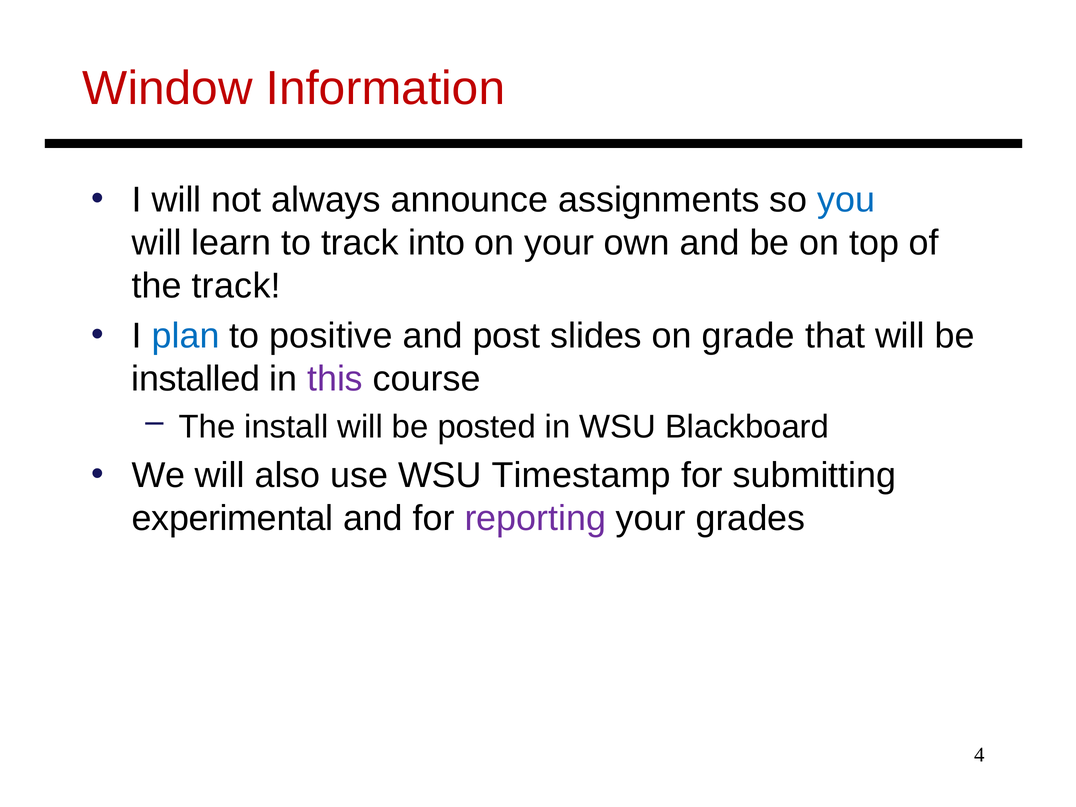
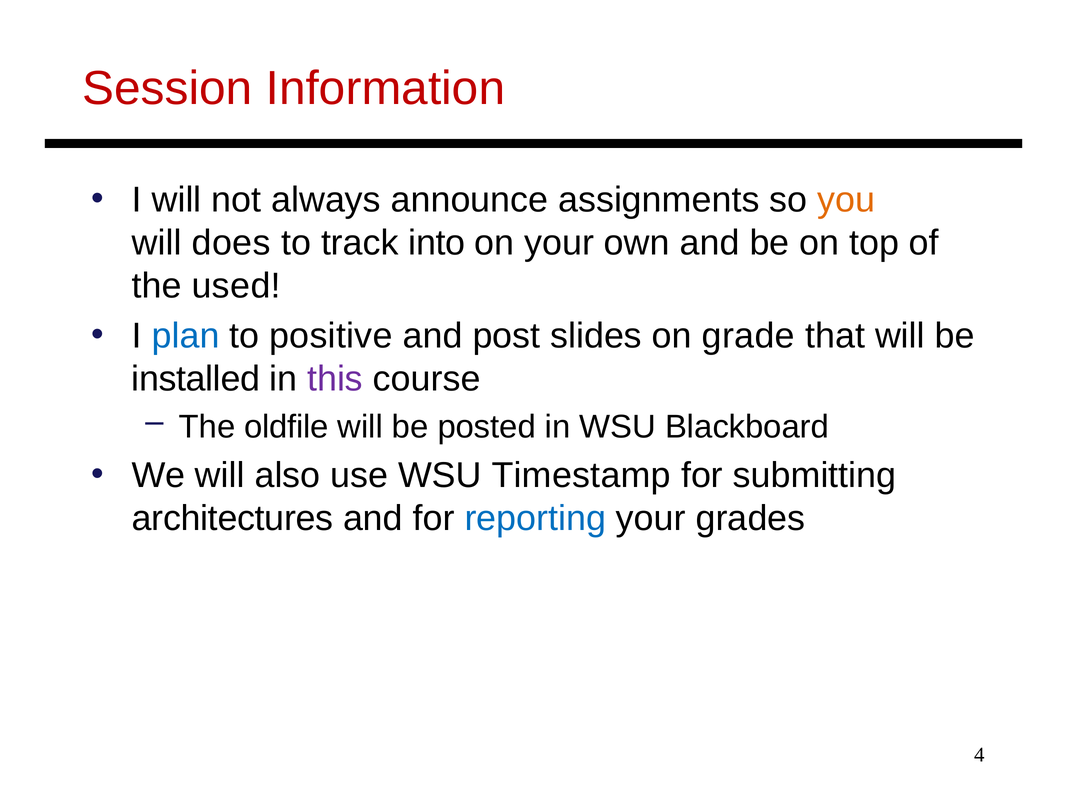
Window: Window -> Session
you colour: blue -> orange
learn: learn -> does
the track: track -> used
install: install -> oldfile
experimental: experimental -> architectures
reporting colour: purple -> blue
